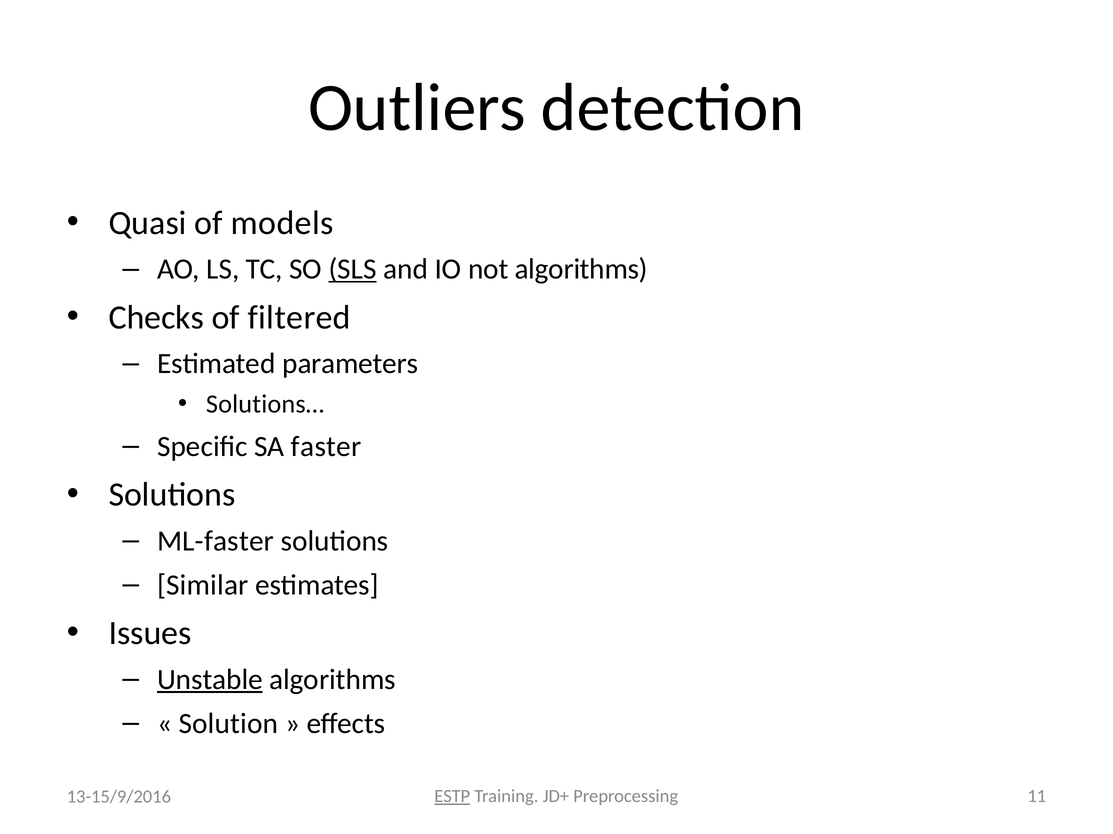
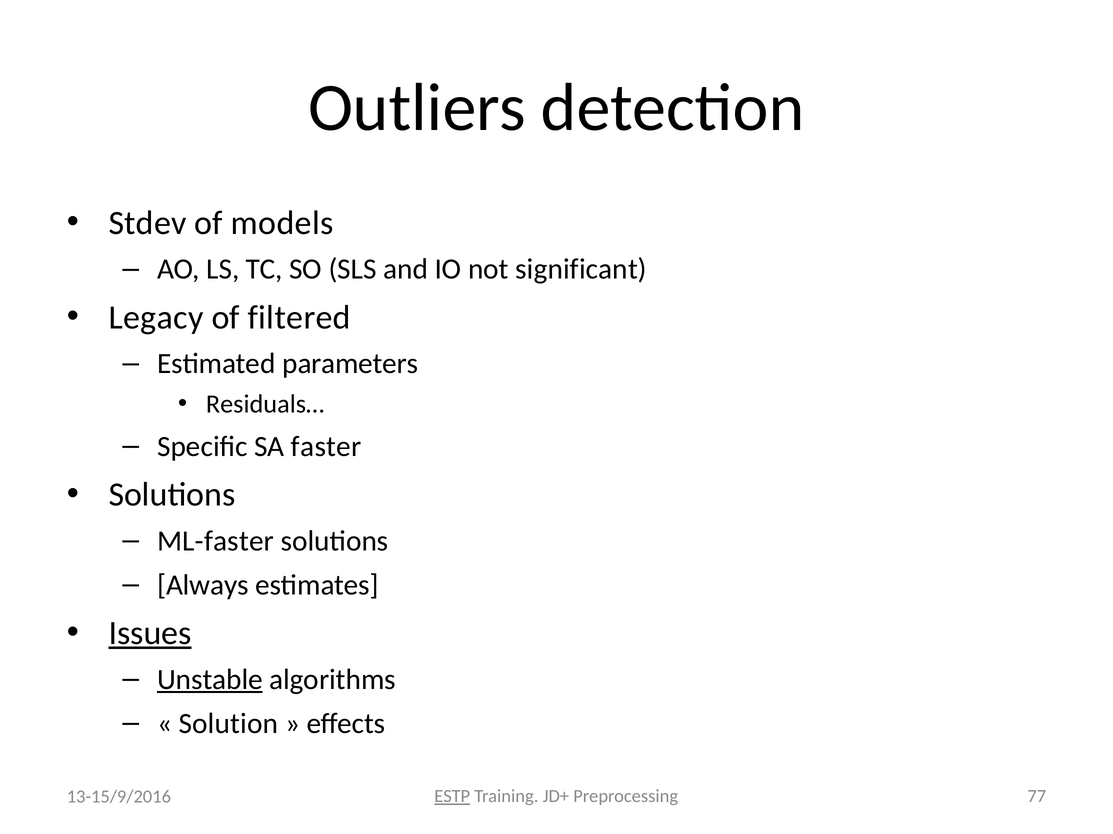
Quasi: Quasi -> Stdev
SLS underline: present -> none
not algorithms: algorithms -> significant
Checks: Checks -> Legacy
Solutions…: Solutions… -> Residuals…
Similar: Similar -> Always
Issues underline: none -> present
11: 11 -> 77
